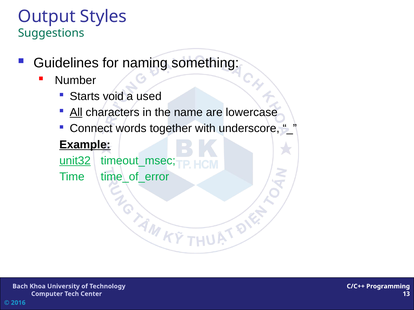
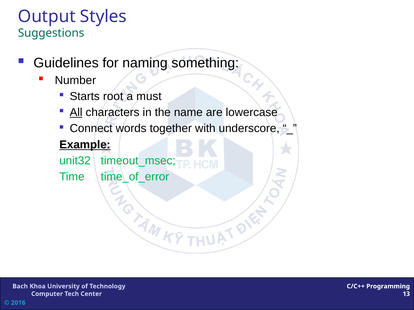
void: void -> root
used: used -> must
unit32 underline: present -> none
